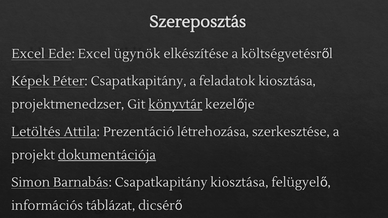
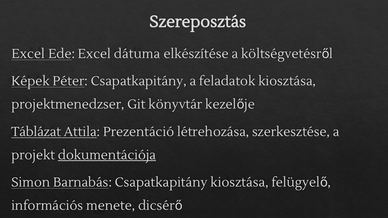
ügynök: ügynök -> dátuma
könyvtár underline: present -> none
Letöltés: Letöltés -> Táblázat
táblázat: táblázat -> menete
